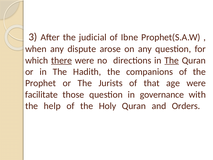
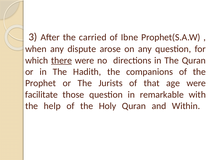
judicial: judicial -> carried
The at (172, 60) underline: present -> none
governance: governance -> remarkable
Orders: Orders -> Within
